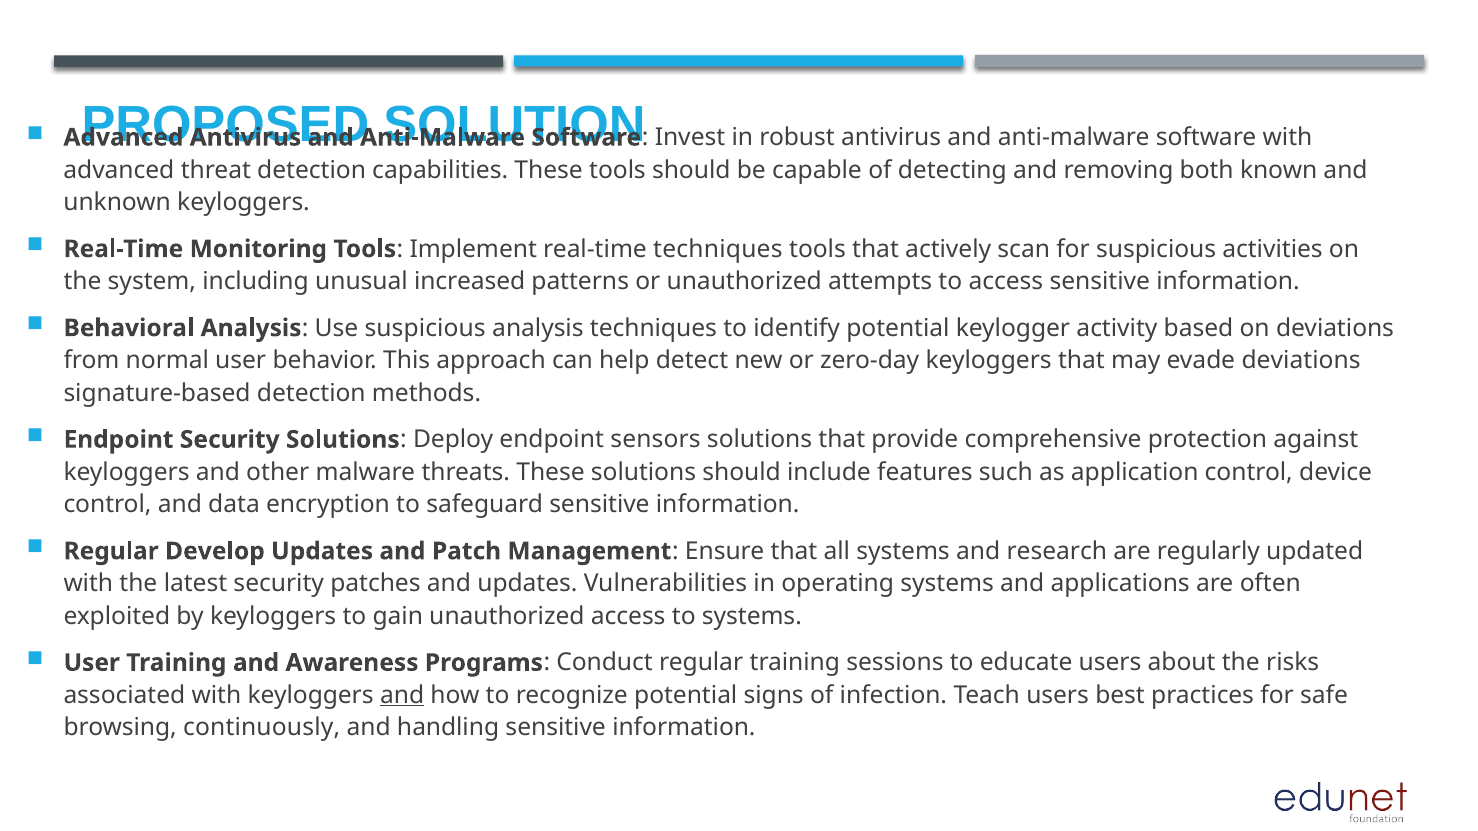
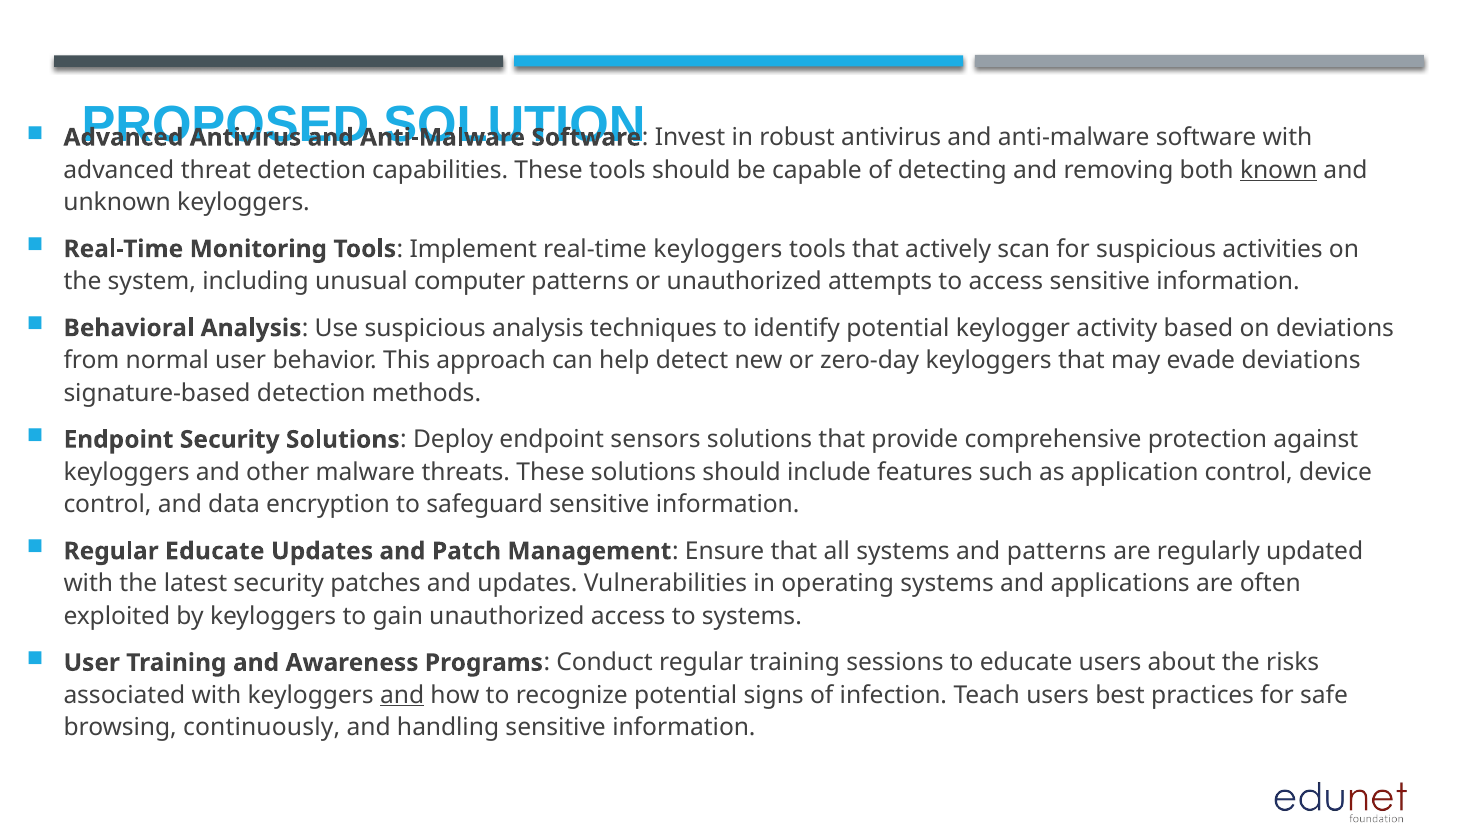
known underline: none -> present
real-time techniques: techniques -> keyloggers
increased: increased -> computer
Regular Develop: Develop -> Educate
and research: research -> patterns
